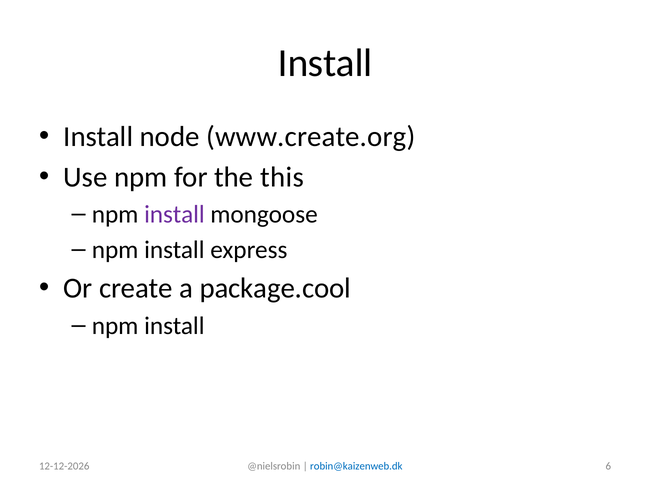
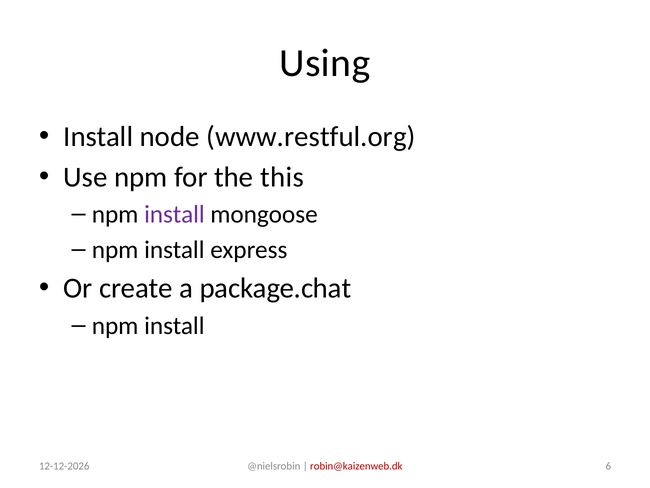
Install at (325, 63): Install -> Using
www.create.org: www.create.org -> www.restful.org
package.cool: package.cool -> package.chat
robin@kaizenweb.dk colour: blue -> red
